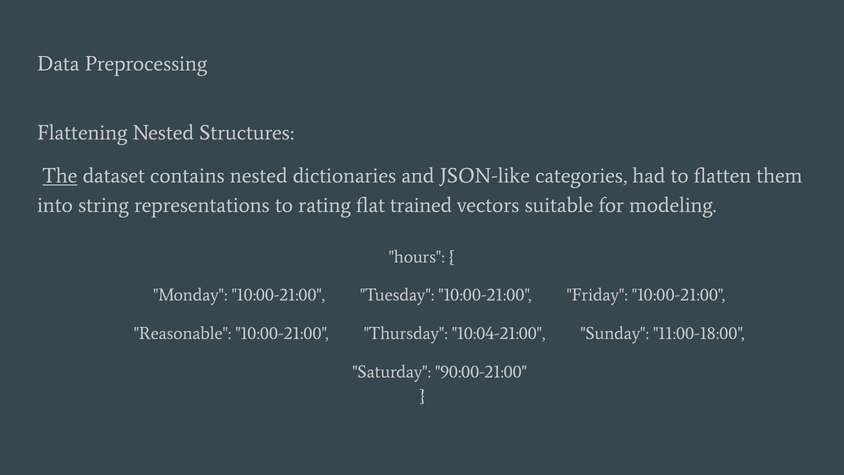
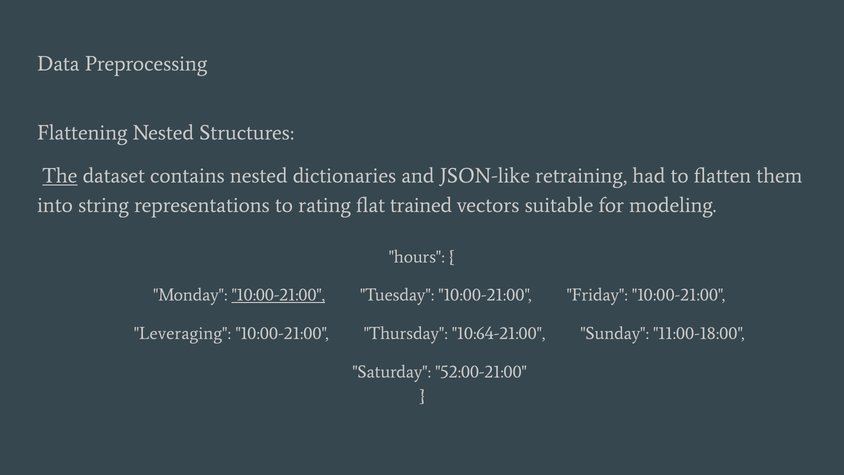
categories: categories -> retraining
10:00-21:00 at (278, 295) underline: none -> present
Reasonable: Reasonable -> Leveraging
10:04-21:00: 10:04-21:00 -> 10:64-21:00
90:00-21:00: 90:00-21:00 -> 52:00-21:00
